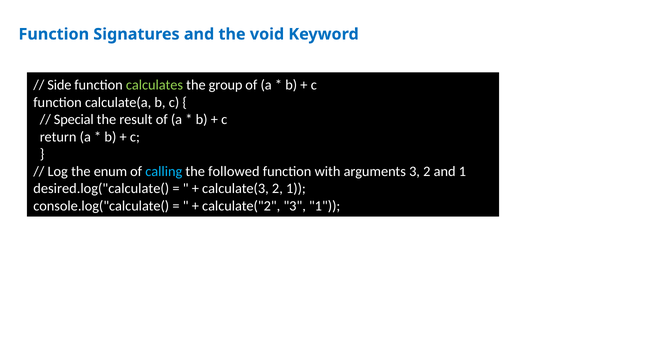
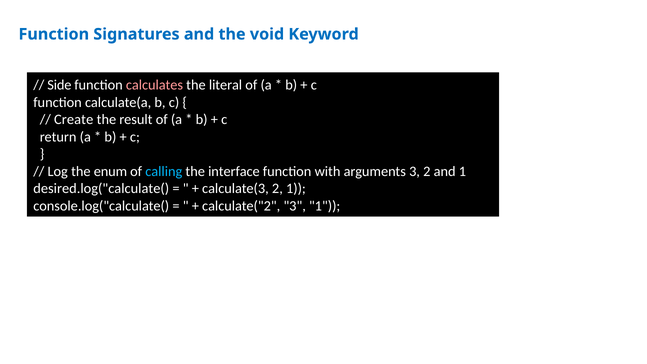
calculates colour: light green -> pink
group: group -> literal
Special: Special -> Create
followed: followed -> interface
